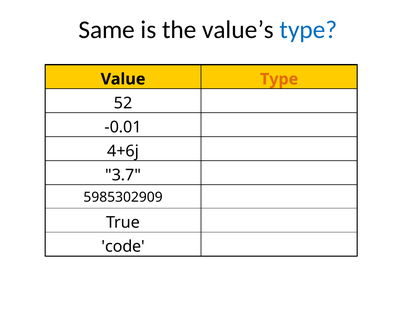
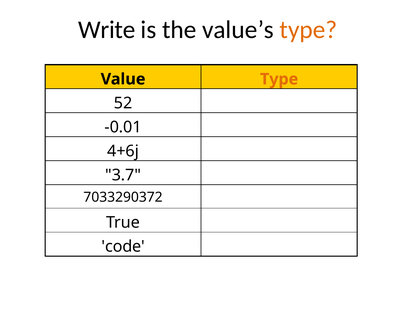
Same: Same -> Write
type at (309, 30) colour: blue -> orange
5985302909: 5985302909 -> 7033290372
